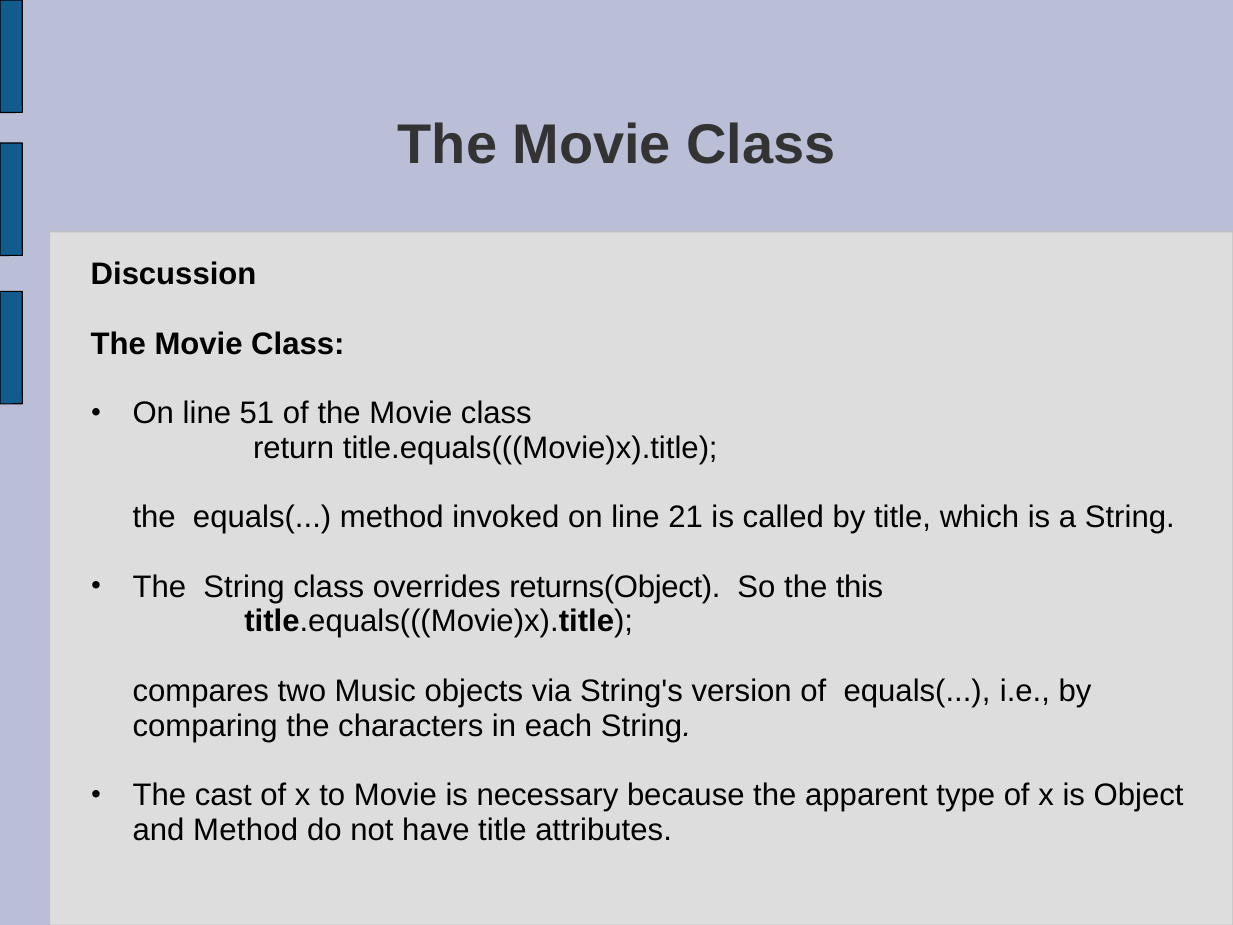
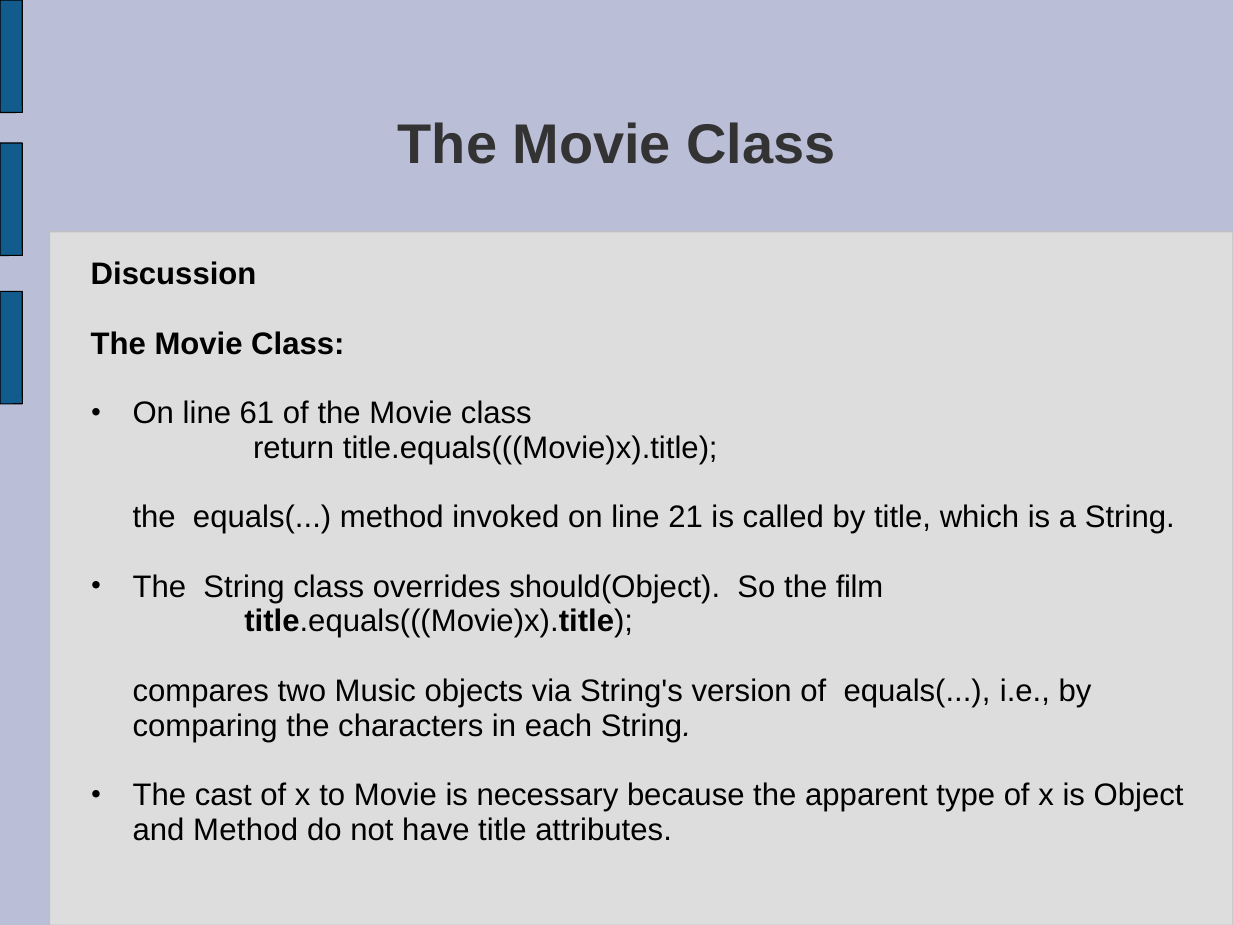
51: 51 -> 61
returns(Object: returns(Object -> should(Object
this: this -> film
